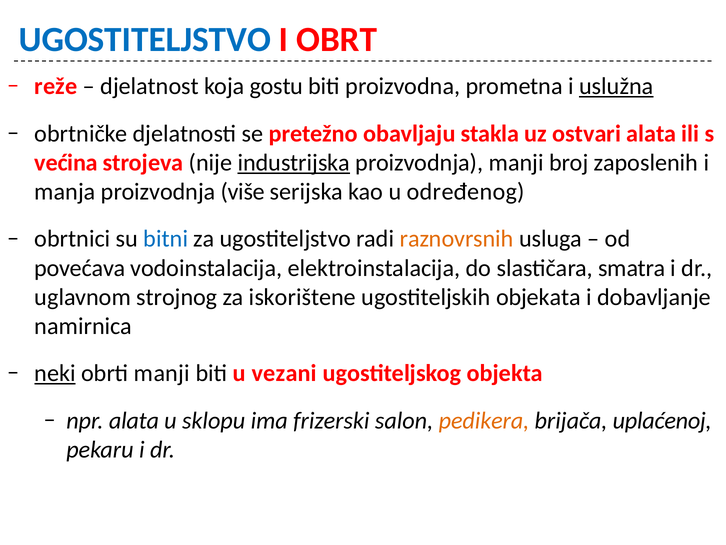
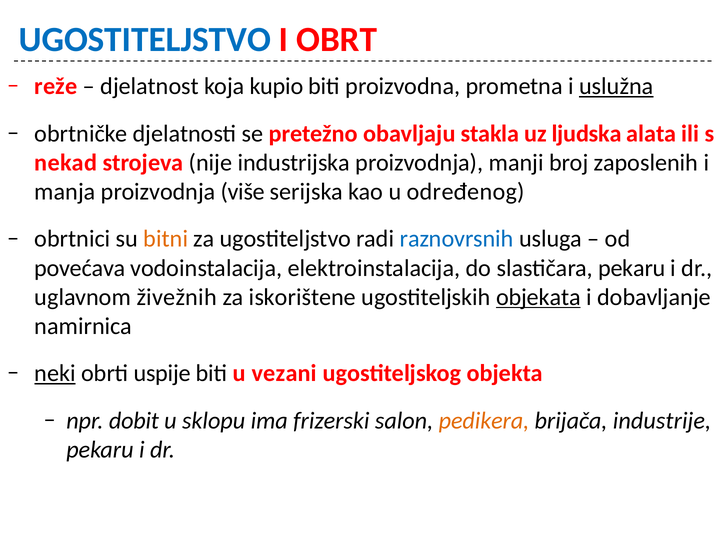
gostu: gostu -> kupio
ostvari: ostvari -> ljudska
većina: većina -> nekad
industrijska underline: present -> none
bitni colour: blue -> orange
raznovrsnih colour: orange -> blue
slastičara smatra: smatra -> pekaru
strojnog: strojnog -> živežnih
objekata underline: none -> present
obrti manji: manji -> uspije
npr alata: alata -> dobit
uplaćenoj: uplaćenoj -> industrije
